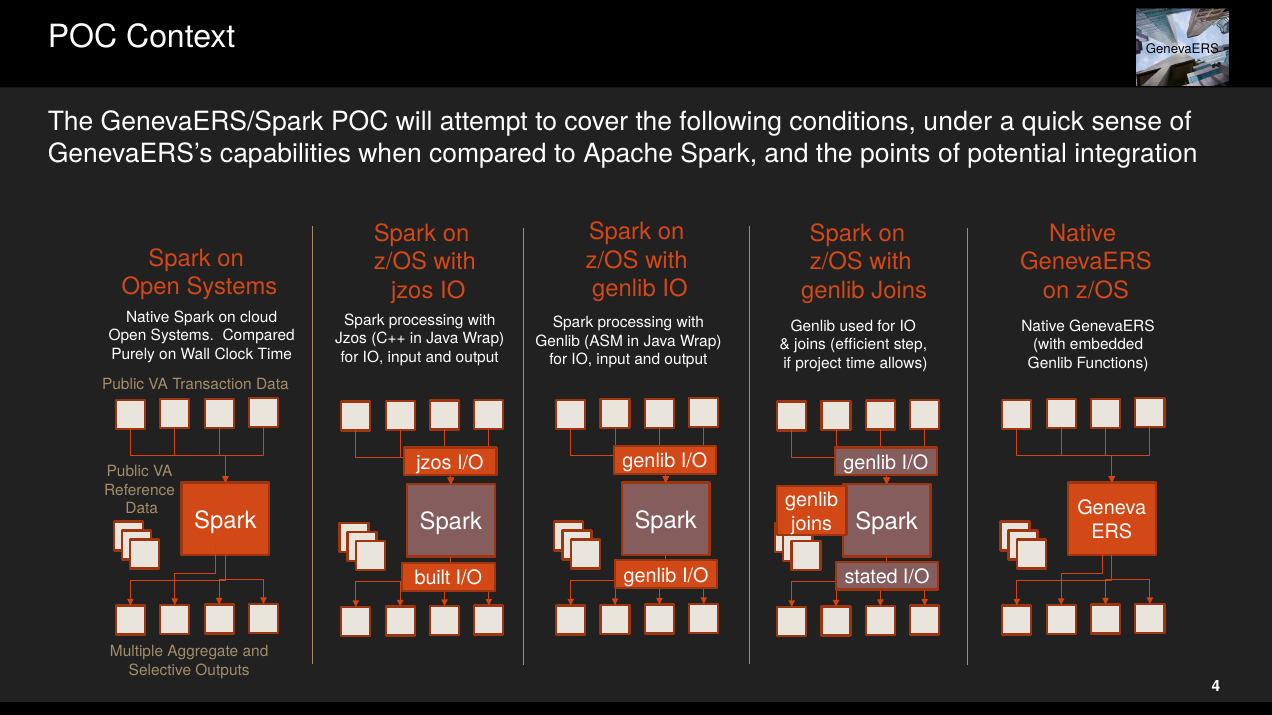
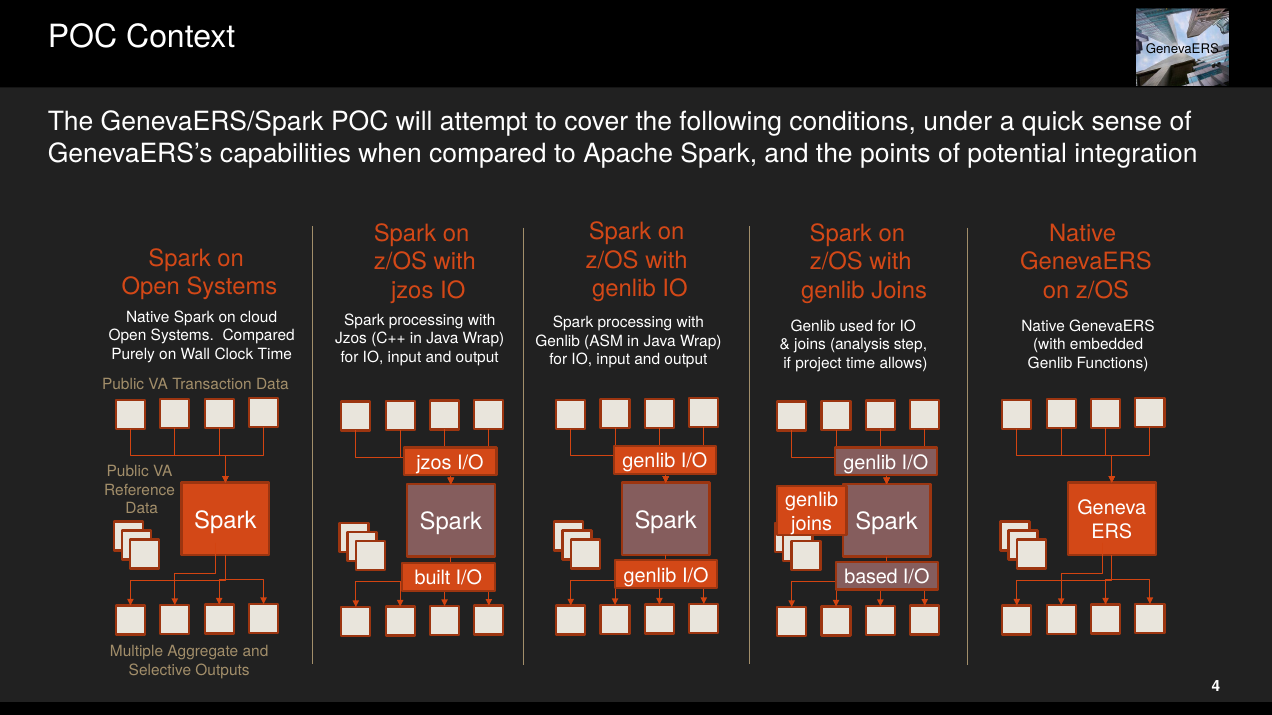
efficient: efficient -> analysis
stated: stated -> based
